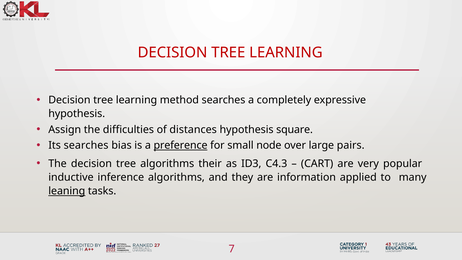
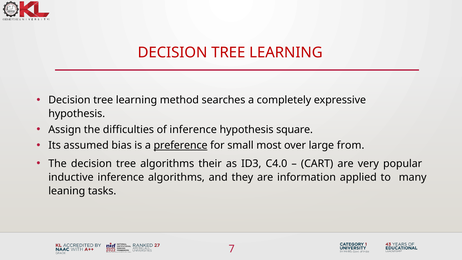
of distances: distances -> inference
Its searches: searches -> assumed
node: node -> most
pairs: pairs -> from
C4.3: C4.3 -> C4.0
leaning underline: present -> none
